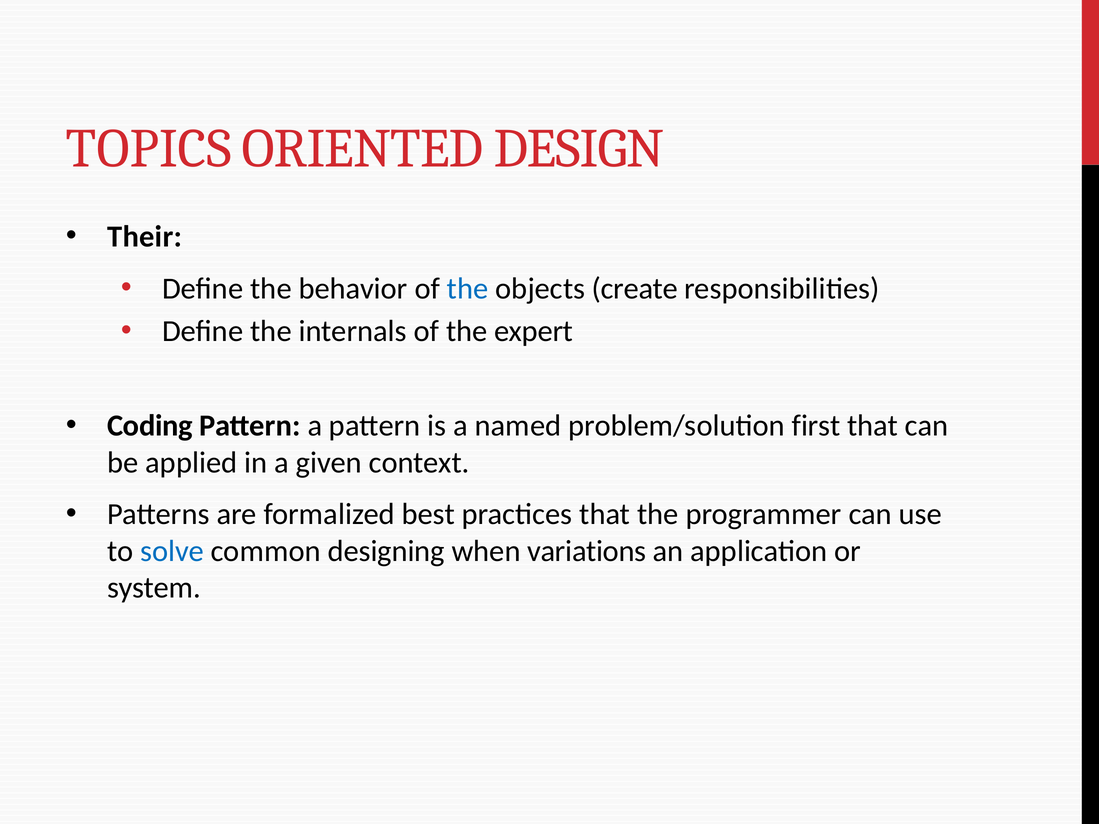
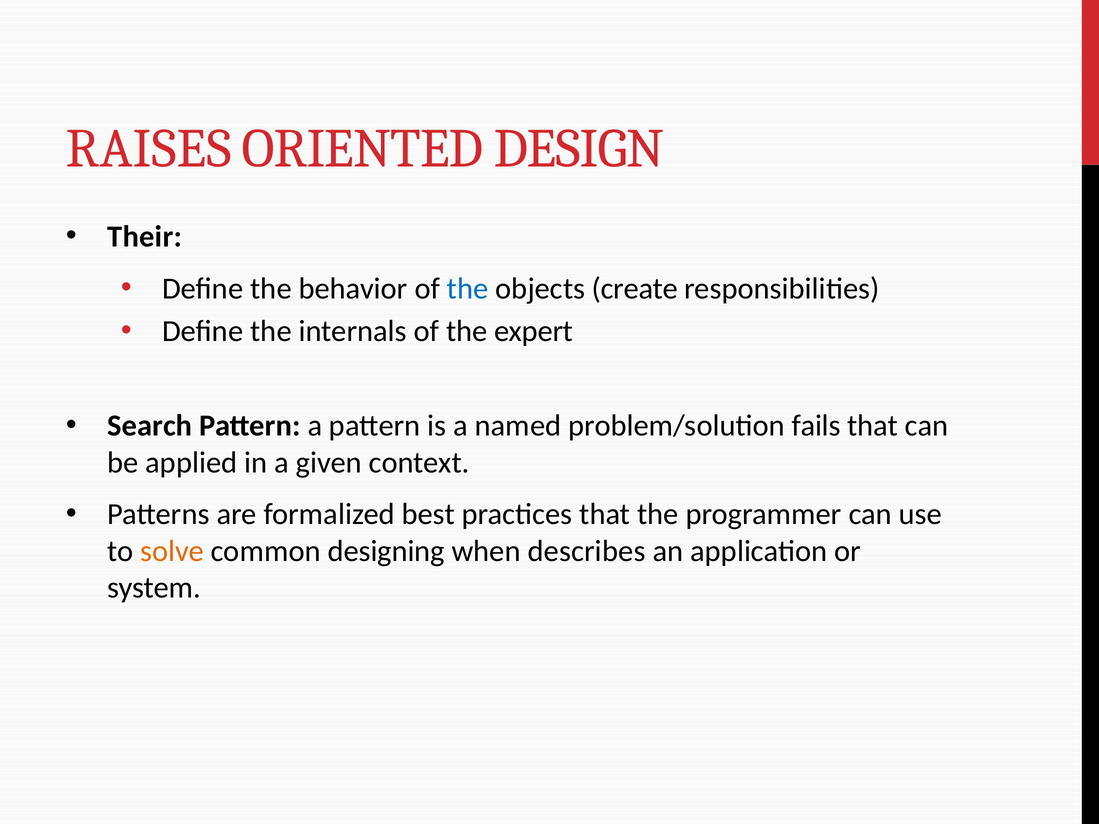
TOPICS: TOPICS -> RAISES
Coding: Coding -> Search
first: first -> fails
solve colour: blue -> orange
variations: variations -> describes
